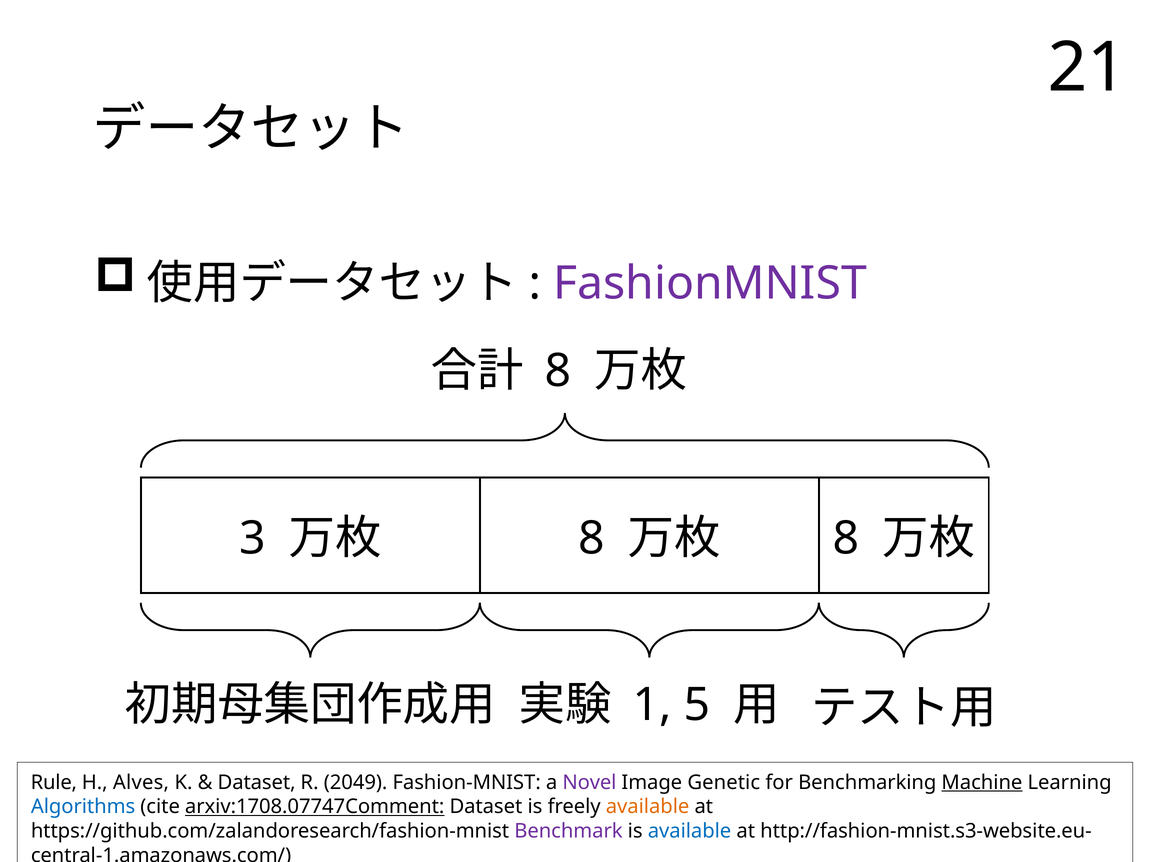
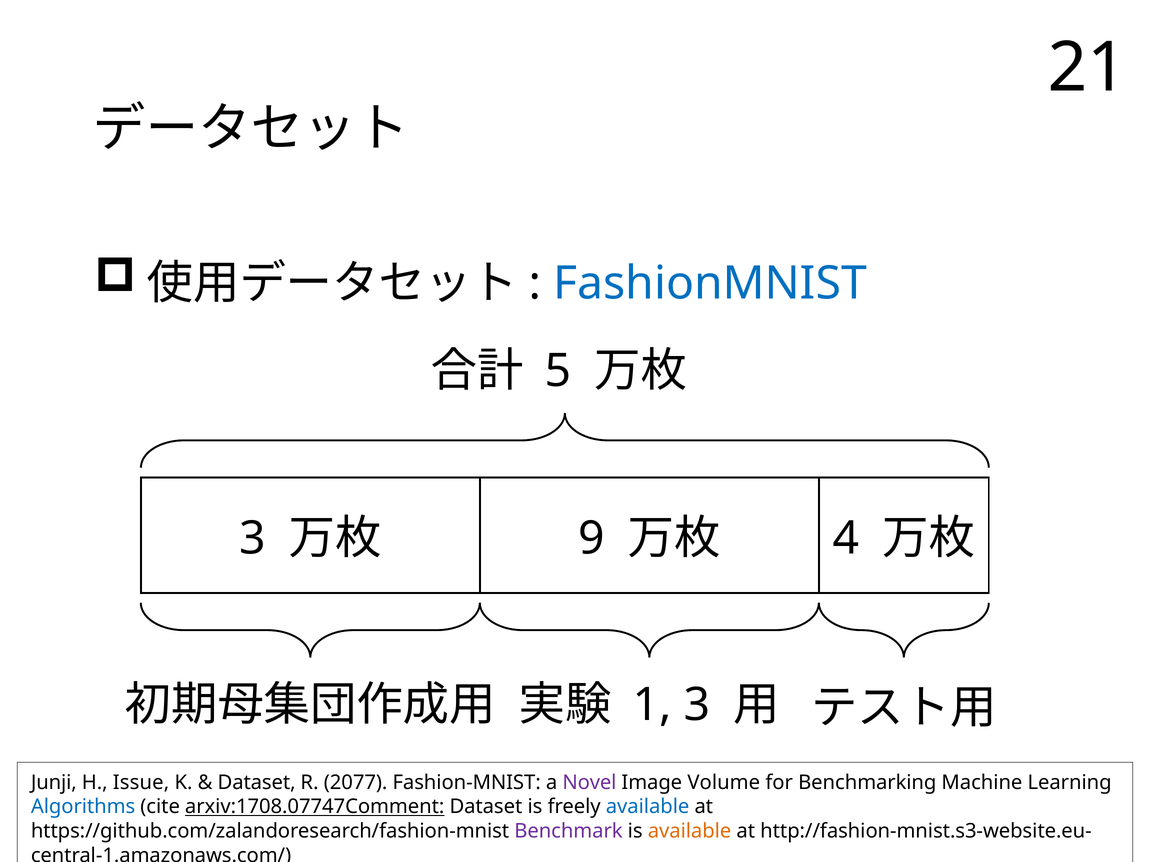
FashionMNIST colour: purple -> blue
8 at (558, 371): 8 -> 5
8 at (591, 539): 8 -> 9
8 at (846, 539): 8 -> 4
1 5: 5 -> 3
Rule: Rule -> Junji
Alves: Alves -> Issue
2049: 2049 -> 2077
Genetic: Genetic -> Volume
Machine underline: present -> none
available at (648, 807) colour: orange -> blue
available at (690, 831) colour: blue -> orange
